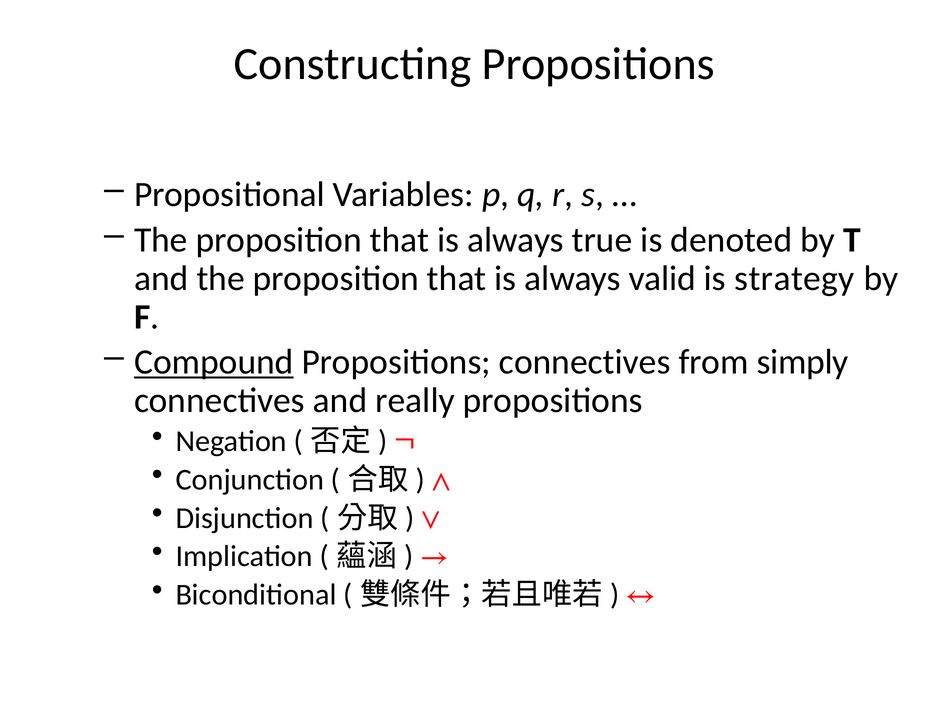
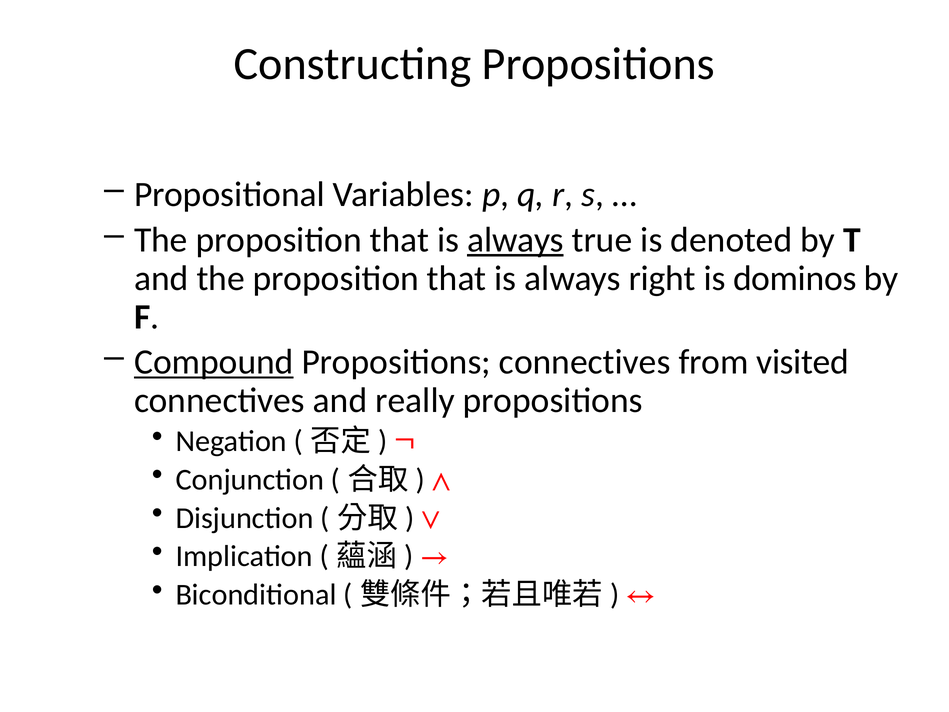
always at (516, 240) underline: none -> present
valid: valid -> right
strategy: strategy -> dominos
simply: simply -> visited
